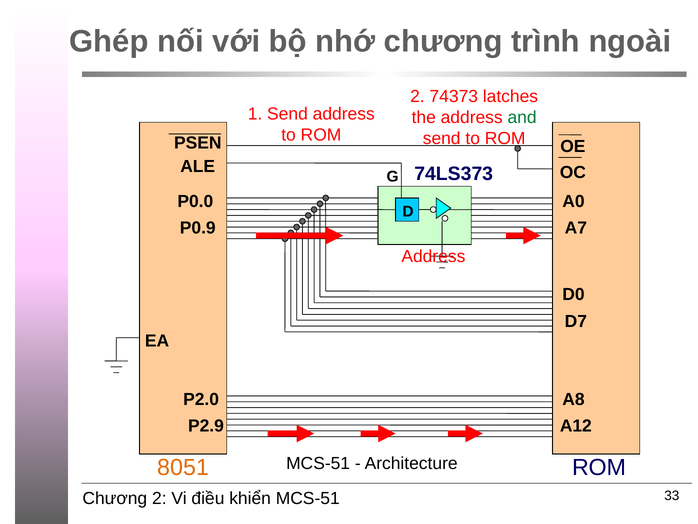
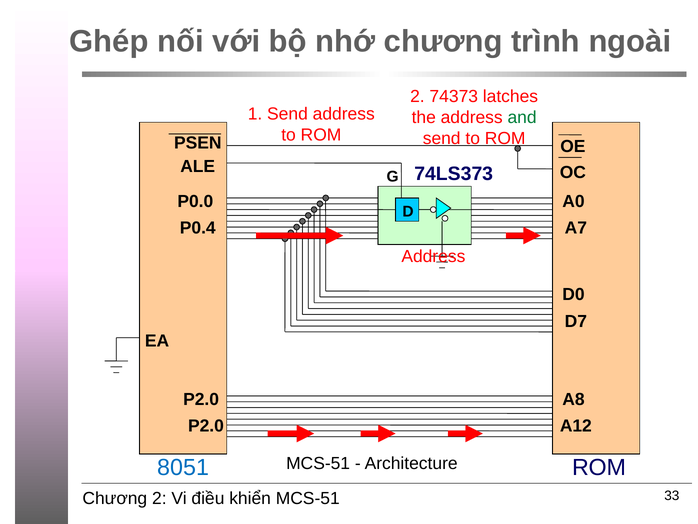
P0.9: P0.9 -> P0.4
P2.9 at (206, 426): P2.9 -> P2.0
8051 colour: orange -> blue
